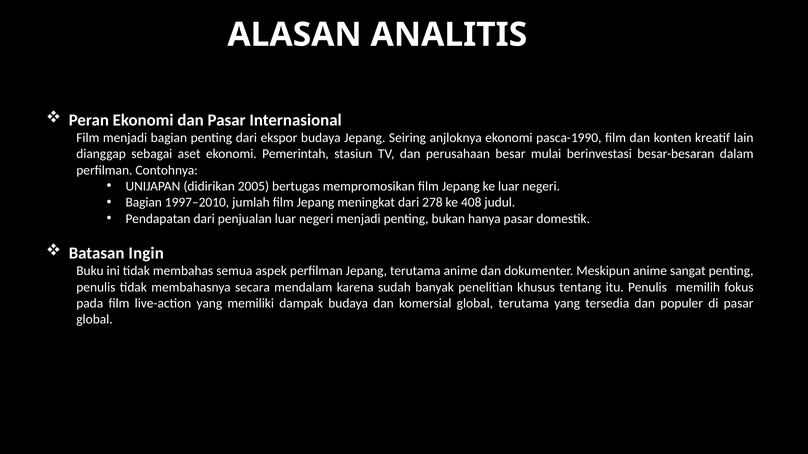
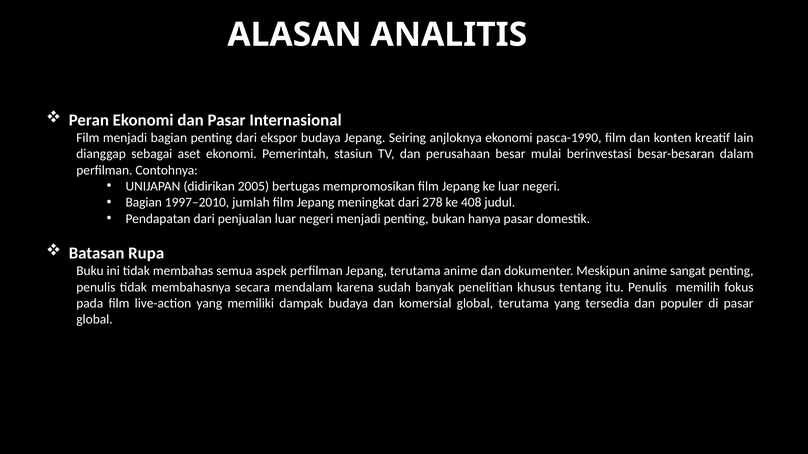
Ingin: Ingin -> Rupa
